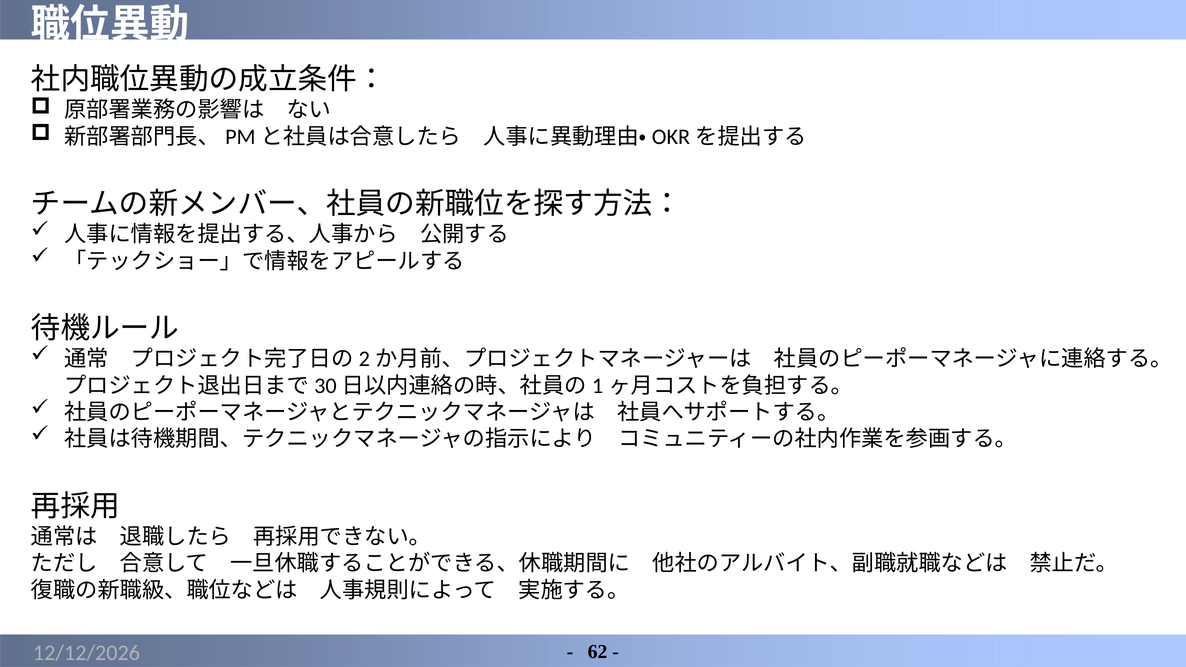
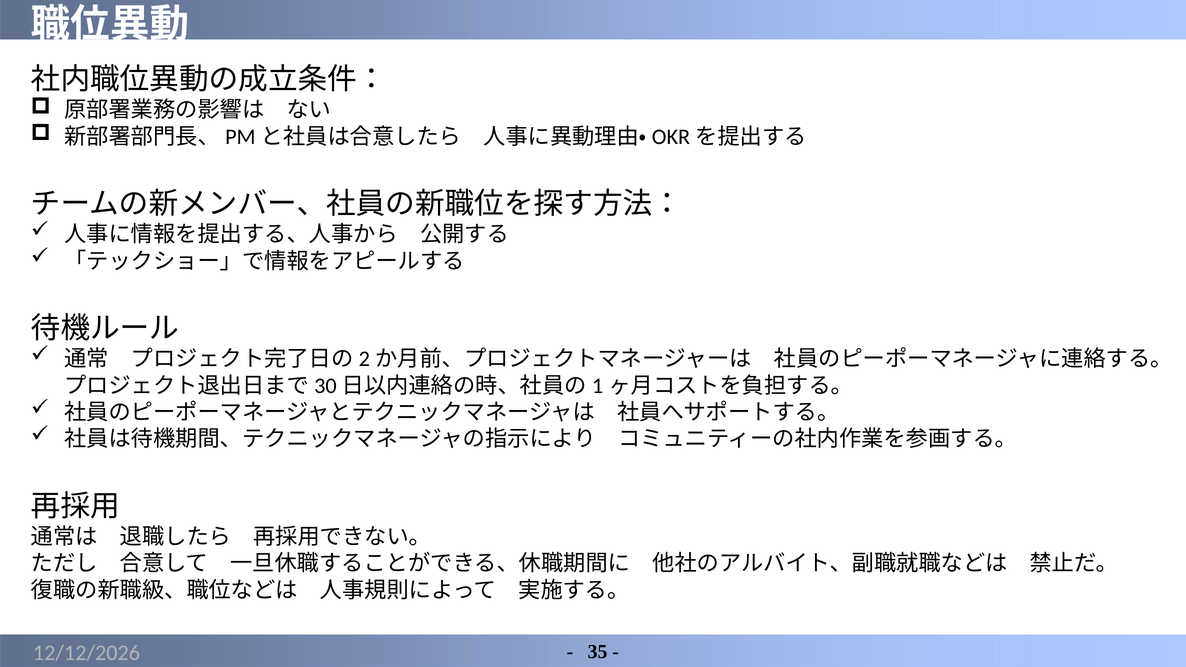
62: 62 -> 35
